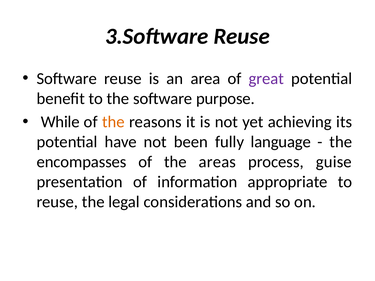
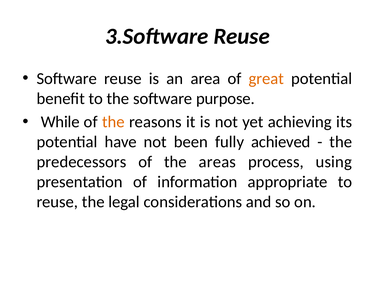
great colour: purple -> orange
language: language -> achieved
encompasses: encompasses -> predecessors
guise: guise -> using
